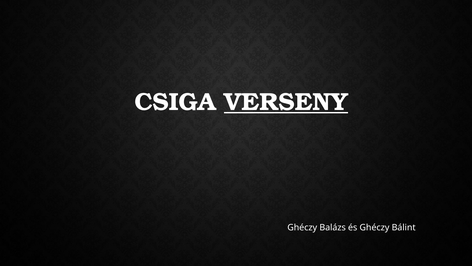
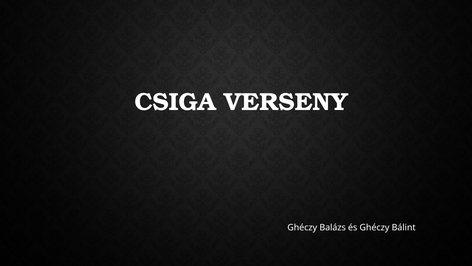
VERSENY underline: present -> none
